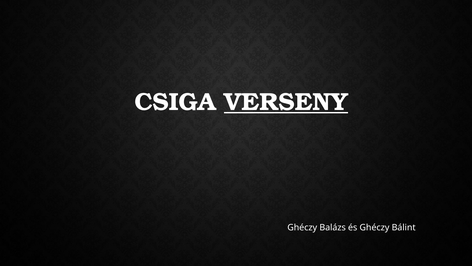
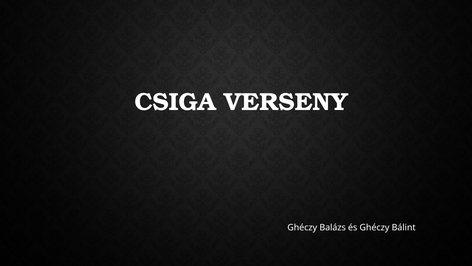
VERSENY underline: present -> none
